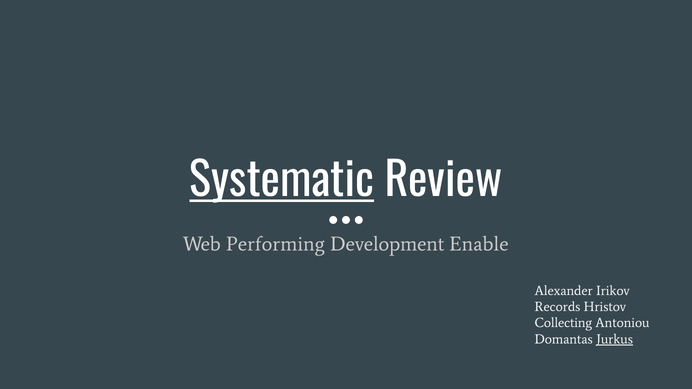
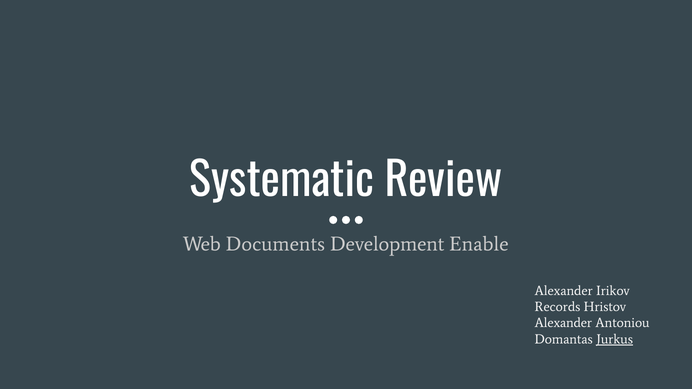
Systematic underline: present -> none
Performing: Performing -> Documents
Collecting at (563, 323): Collecting -> Alexander
